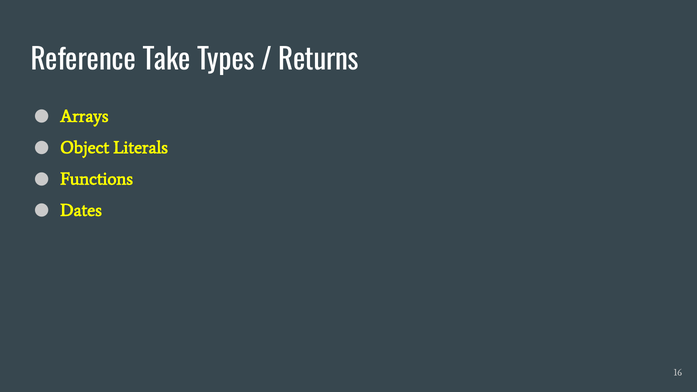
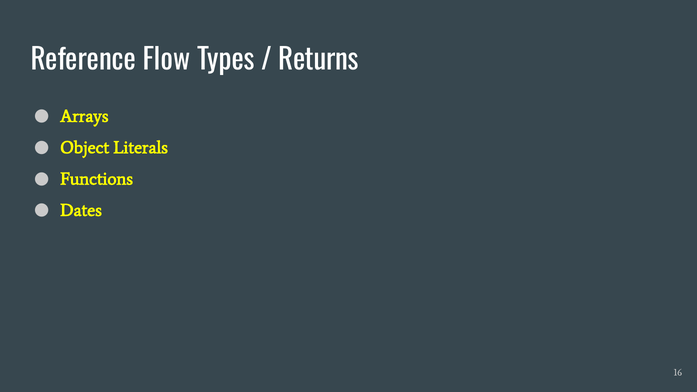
Take: Take -> Flow
